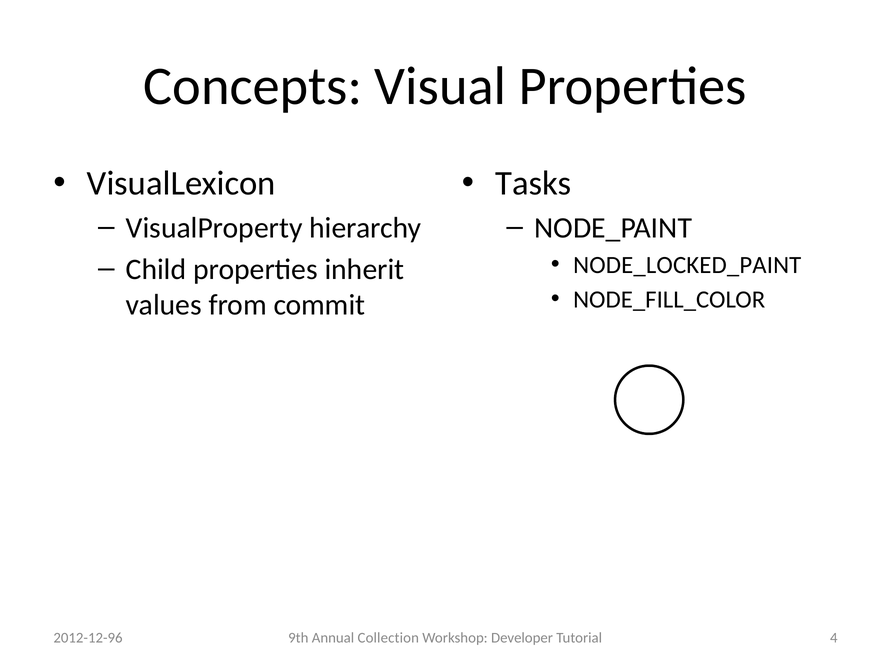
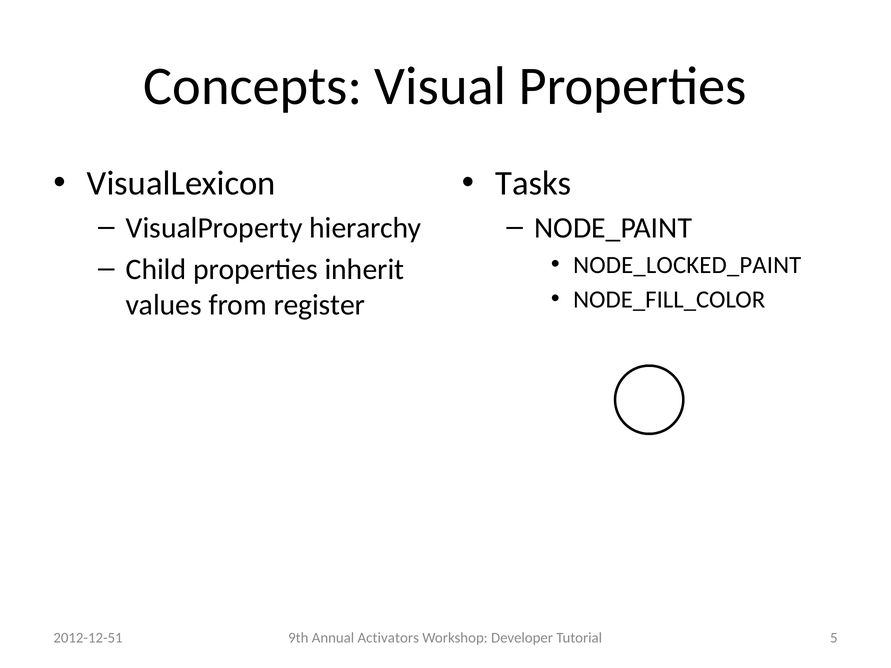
commit: commit -> register
Collection: Collection -> Activators
4: 4 -> 5
2012-12-96: 2012-12-96 -> 2012-12-51
